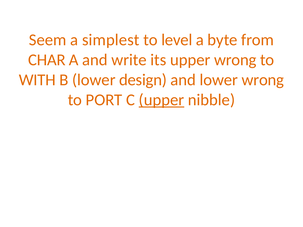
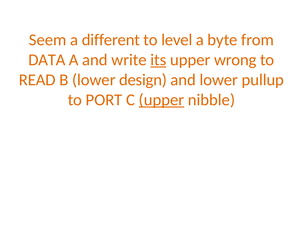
simplest: simplest -> different
CHAR: CHAR -> DATA
its underline: none -> present
WITH: WITH -> READ
lower wrong: wrong -> pullup
